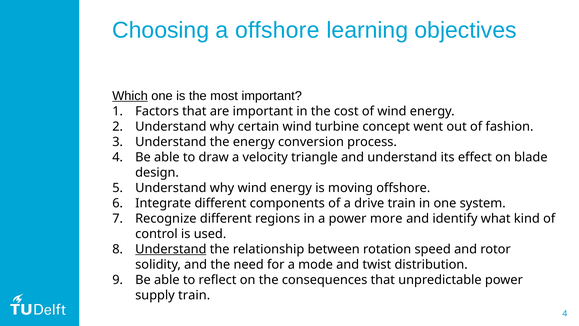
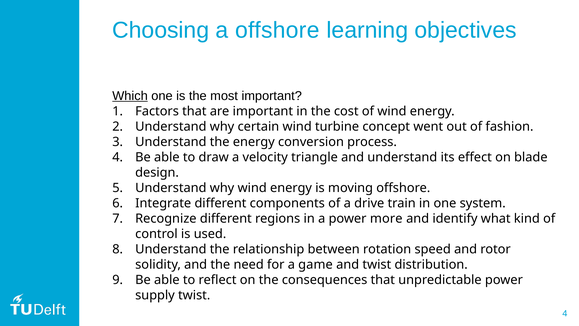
Understand at (171, 249) underline: present -> none
mode: mode -> game
supply train: train -> twist
